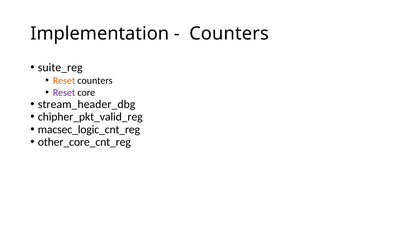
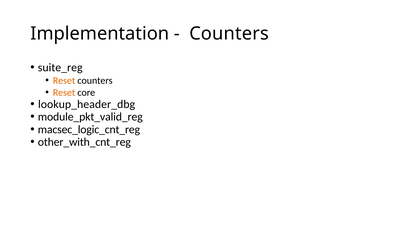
Reset at (64, 92) colour: purple -> orange
stream_header_dbg: stream_header_dbg -> lookup_header_dbg
chipher_pkt_valid_reg: chipher_pkt_valid_reg -> module_pkt_valid_reg
other_core_cnt_reg: other_core_cnt_reg -> other_with_cnt_reg
